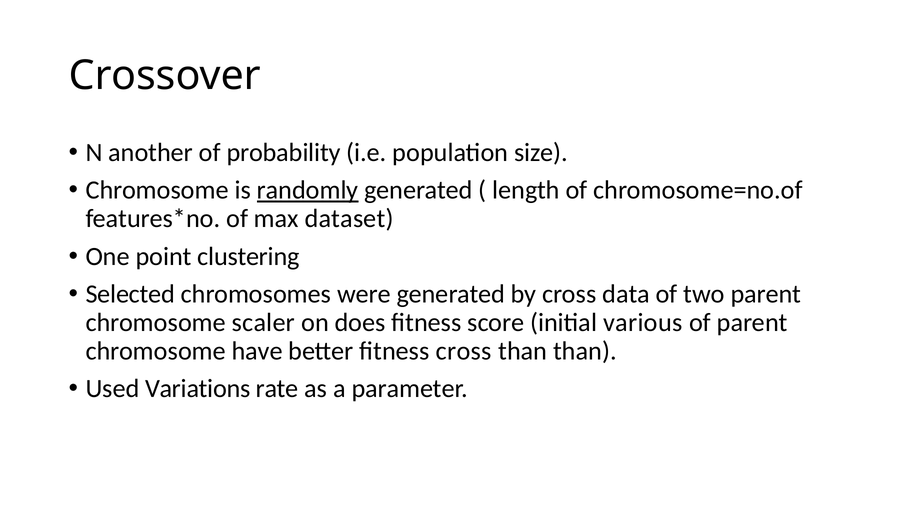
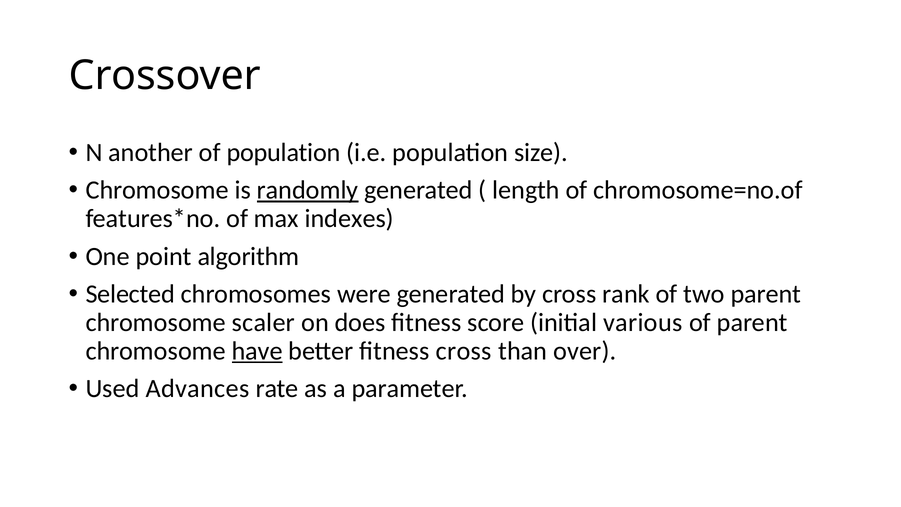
of probability: probability -> population
dataset: dataset -> indexes
clustering: clustering -> algorithm
data: data -> rank
have underline: none -> present
than than: than -> over
Variations: Variations -> Advances
